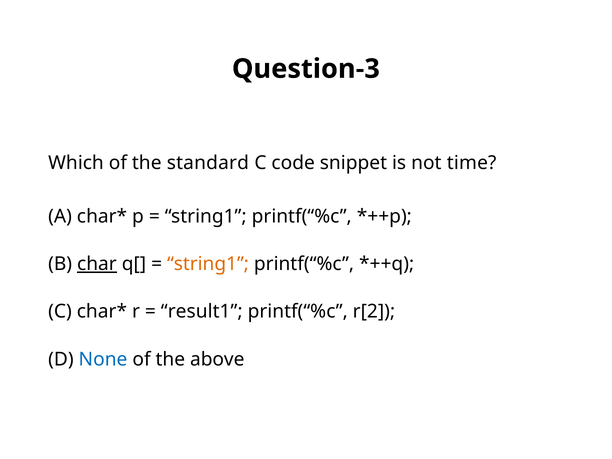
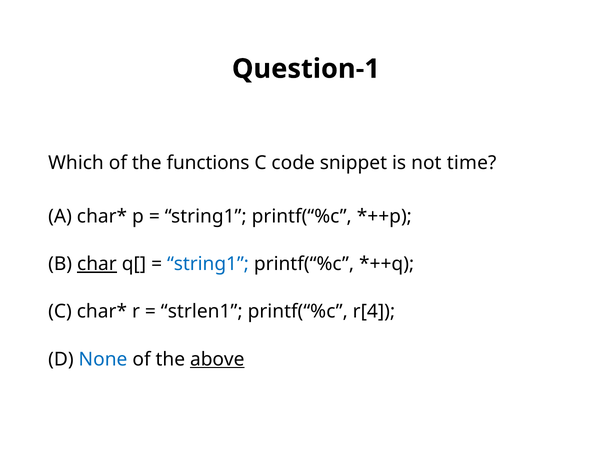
Question-3: Question-3 -> Question-1
standard: standard -> functions
string1 at (208, 264) colour: orange -> blue
result1: result1 -> strlen1
r[2: r[2 -> r[4
above underline: none -> present
